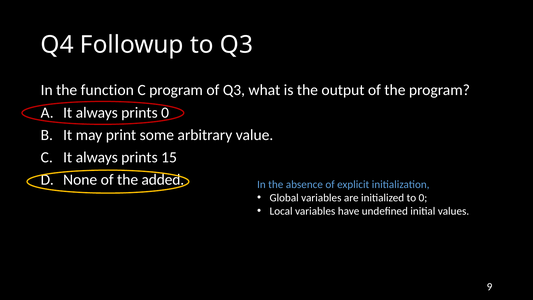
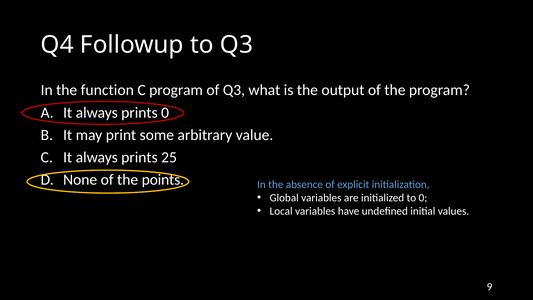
15: 15 -> 25
added: added -> points
